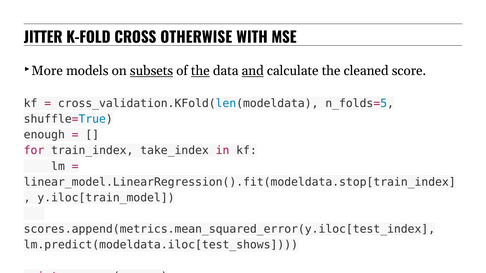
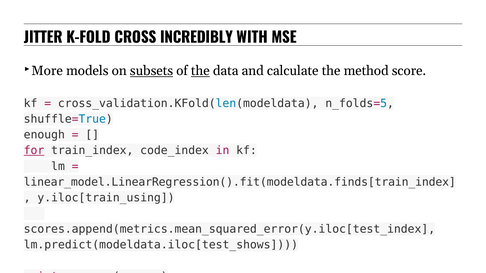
OTHERWISE: OTHERWISE -> INCREDIBLY
and underline: present -> none
cleaned: cleaned -> method
for underline: none -> present
take_index: take_index -> code_index
linear_model.LinearRegression().fit(modeldata.stop[train_index: linear_model.LinearRegression().fit(modeldata.stop[train_index -> linear_model.LinearRegression().fit(modeldata.finds[train_index
y.iloc[train_model: y.iloc[train_model -> y.iloc[train_using
